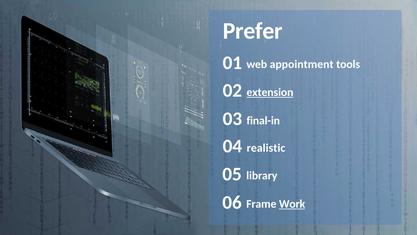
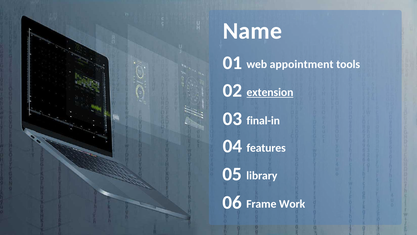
Prefer: Prefer -> Name
realistic: realistic -> features
Work underline: present -> none
